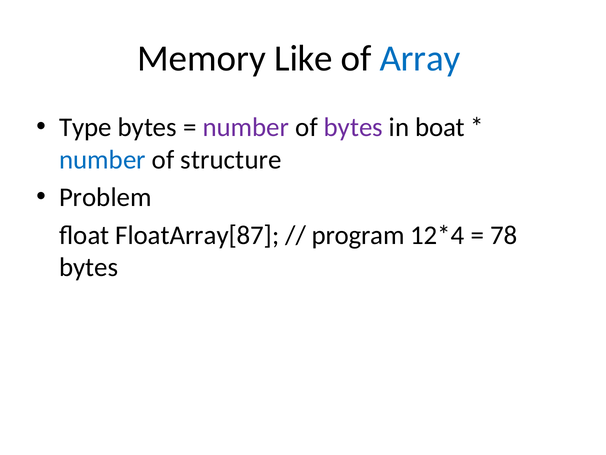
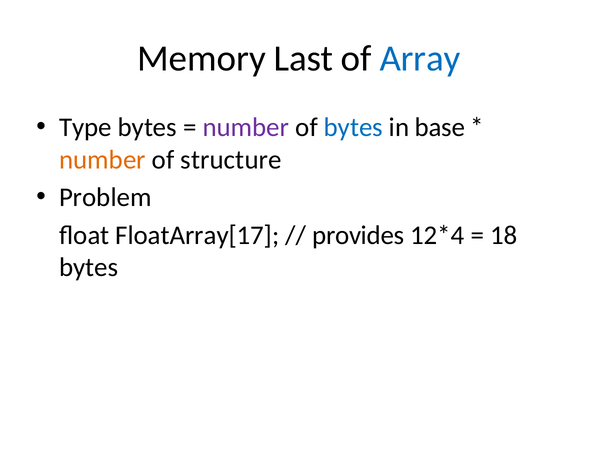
Like: Like -> Last
bytes at (353, 127) colour: purple -> blue
boat: boat -> base
number at (102, 159) colour: blue -> orange
FloatArray[87: FloatArray[87 -> FloatArray[17
program: program -> provides
78: 78 -> 18
